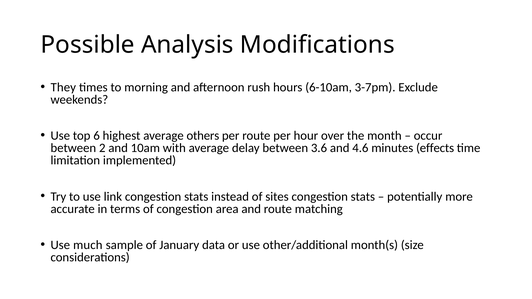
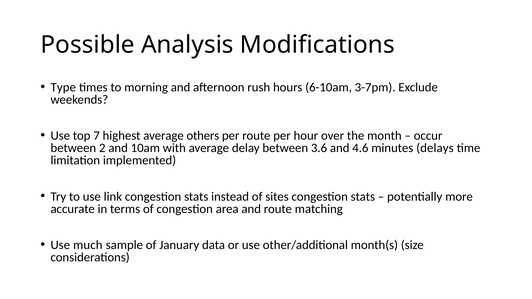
They: They -> Type
6: 6 -> 7
effects: effects -> delays
